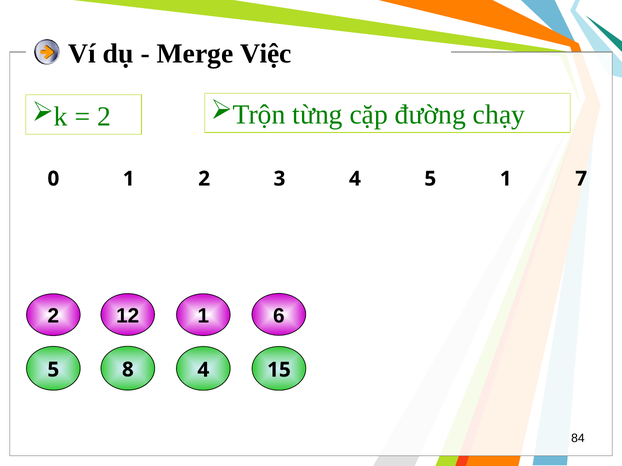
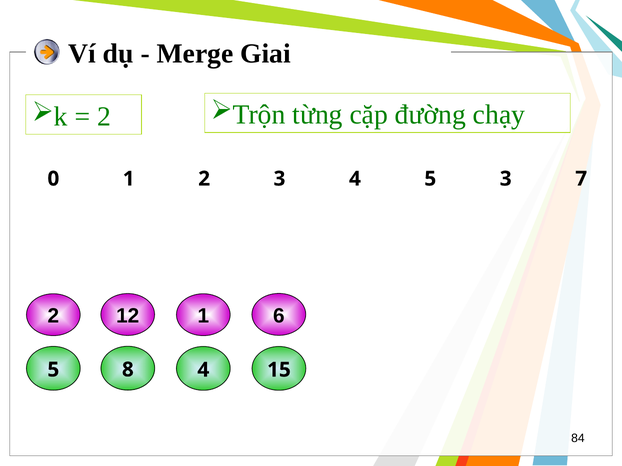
Việc: Việc -> Giai
5 1: 1 -> 3
